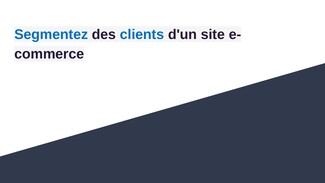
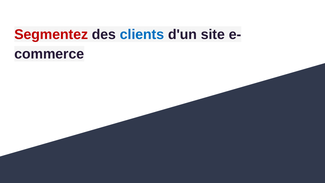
Segmentez colour: blue -> red
